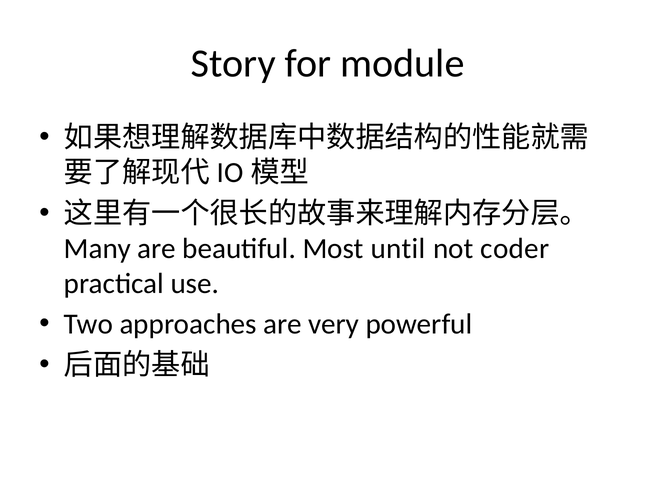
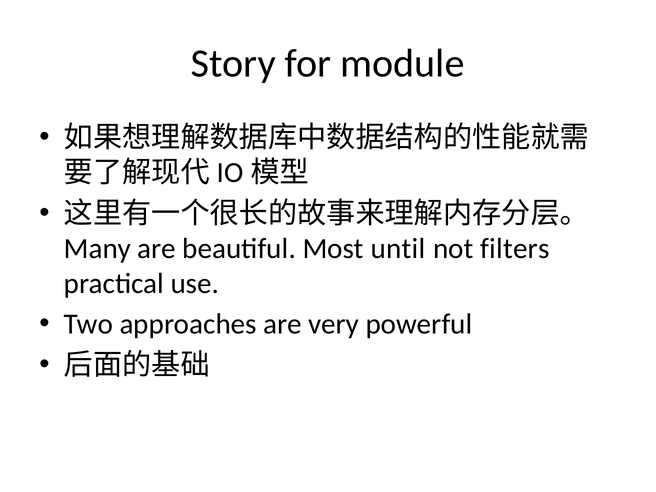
coder: coder -> filters
